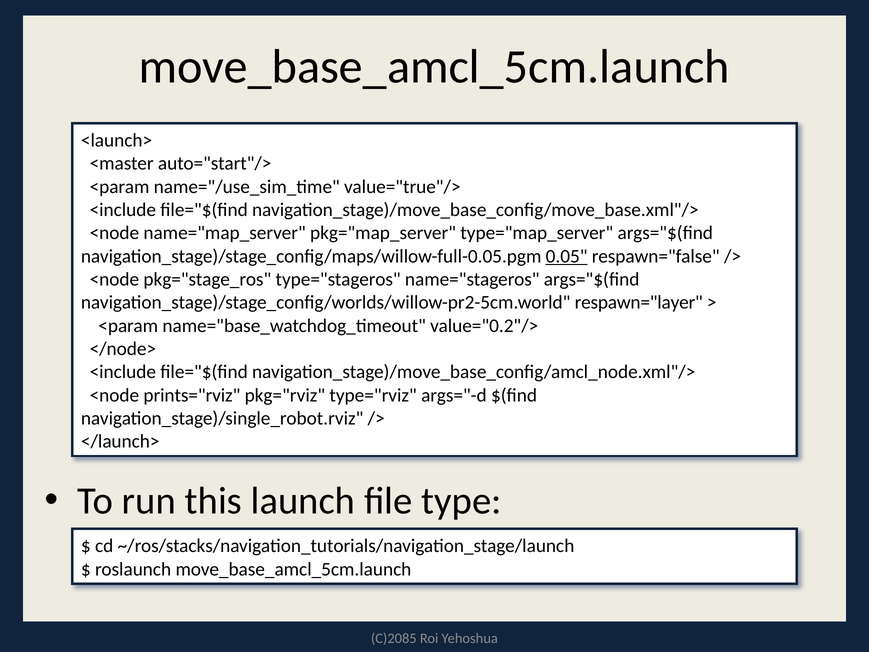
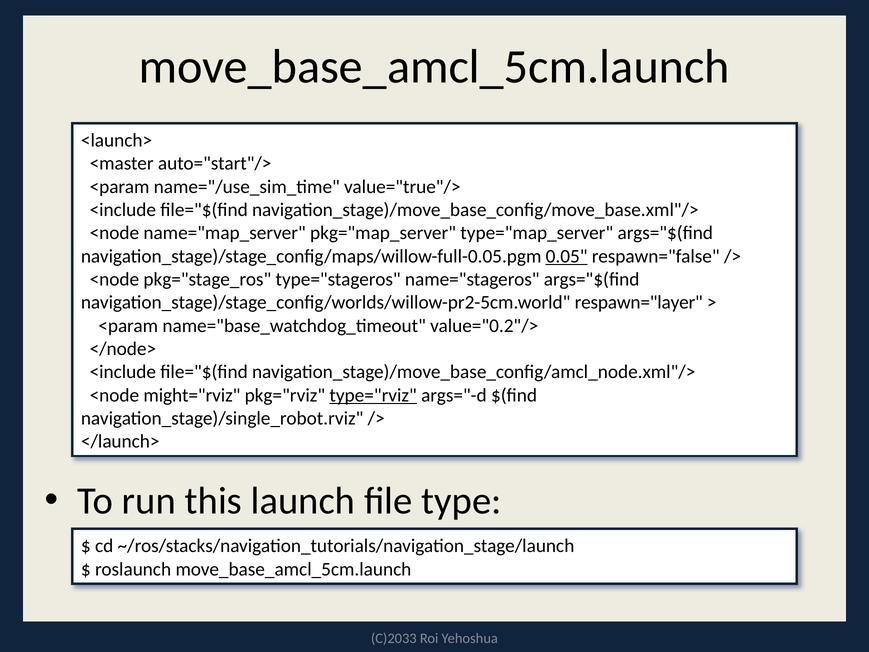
prints="rviz: prints="rviz -> might="rviz
type="rviz underline: none -> present
C)2085: C)2085 -> C)2033
